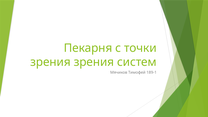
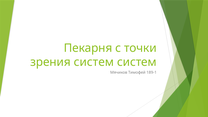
зрения зрения: зрения -> систем
